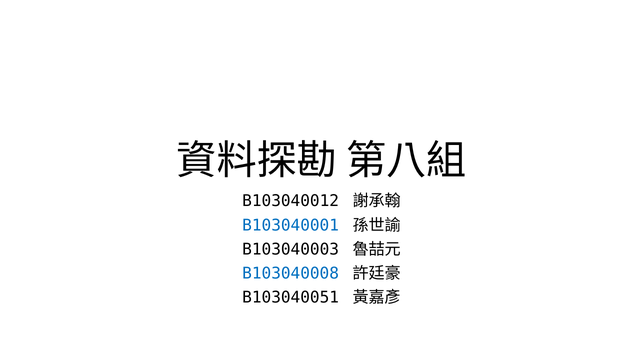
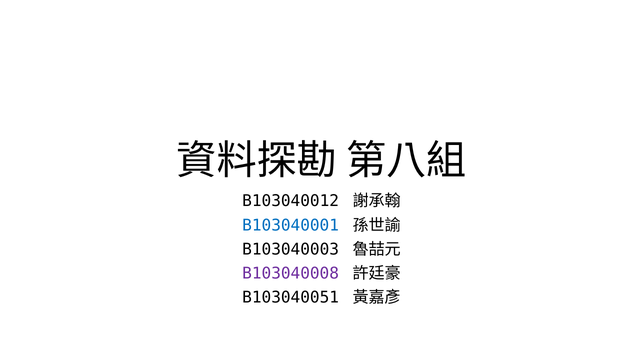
B103040008 colour: blue -> purple
